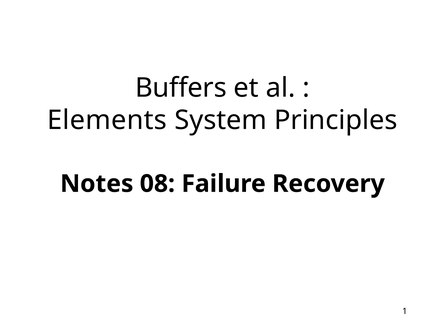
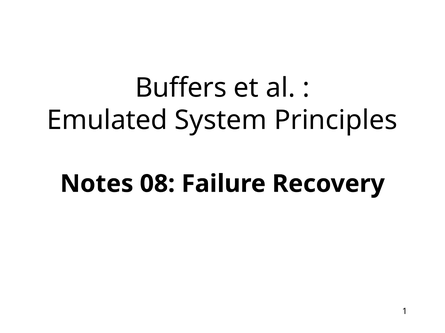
Elements: Elements -> Emulated
